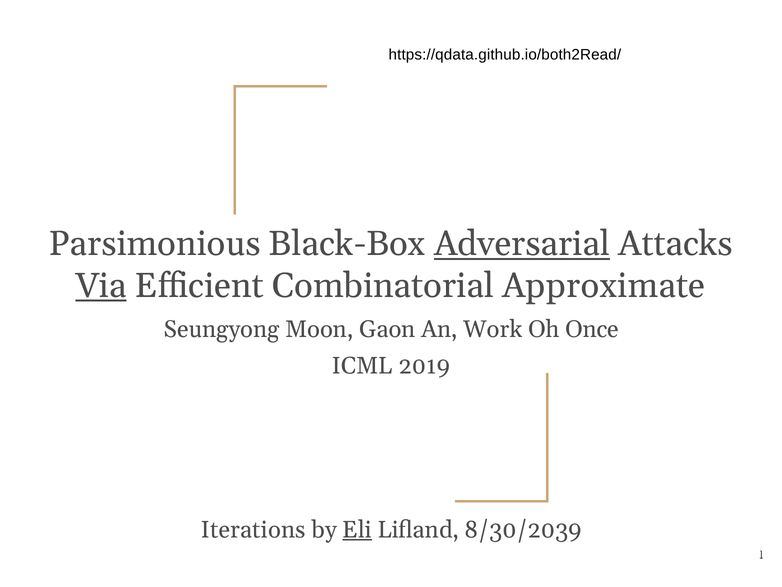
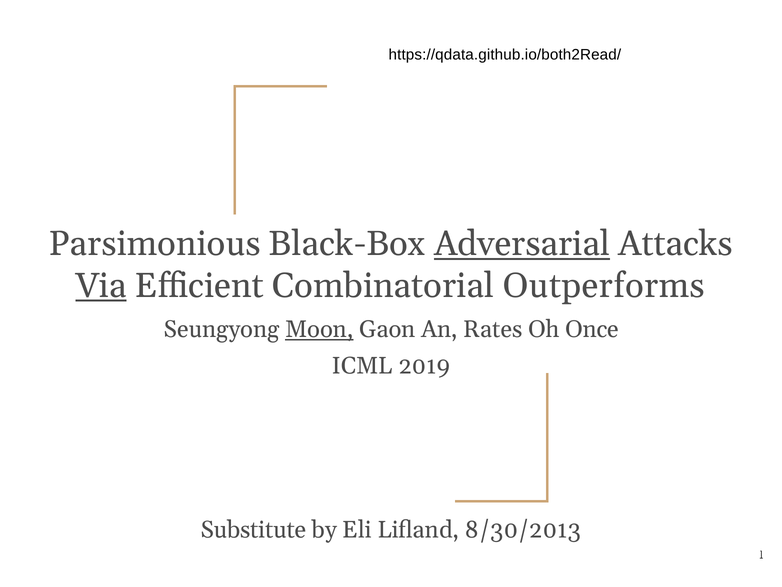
Approximate: Approximate -> Outperforms
Moon underline: none -> present
Work: Work -> Rates
Iterations: Iterations -> Substitute
Eli underline: present -> none
8/30/2039: 8/30/2039 -> 8/30/2013
